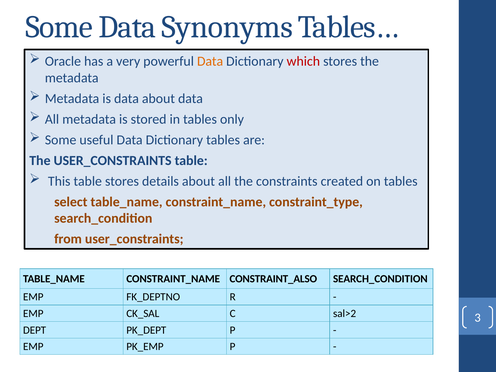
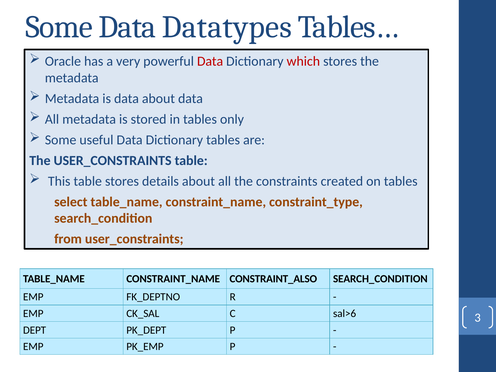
Synonyms: Synonyms -> Datatypes
Data at (210, 61) colour: orange -> red
sal>2: sal>2 -> sal>6
